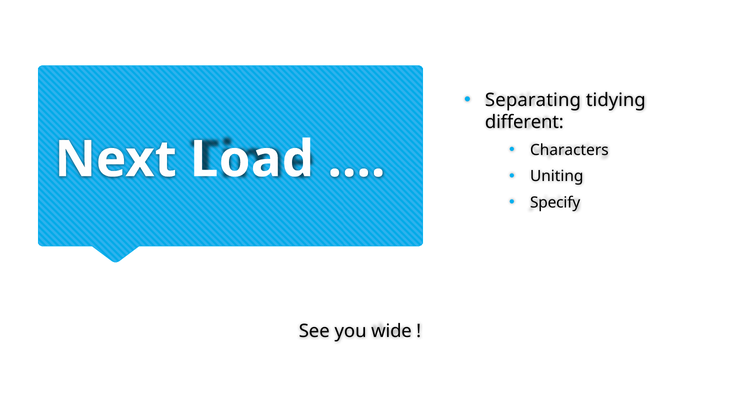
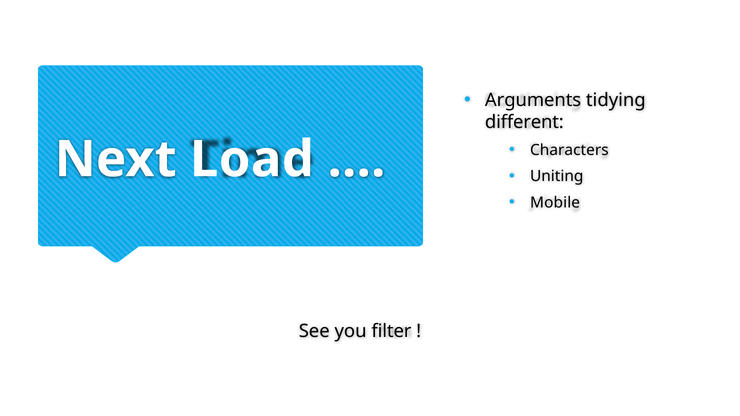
Separating: Separating -> Arguments
Specify: Specify -> Mobile
wide: wide -> filter
